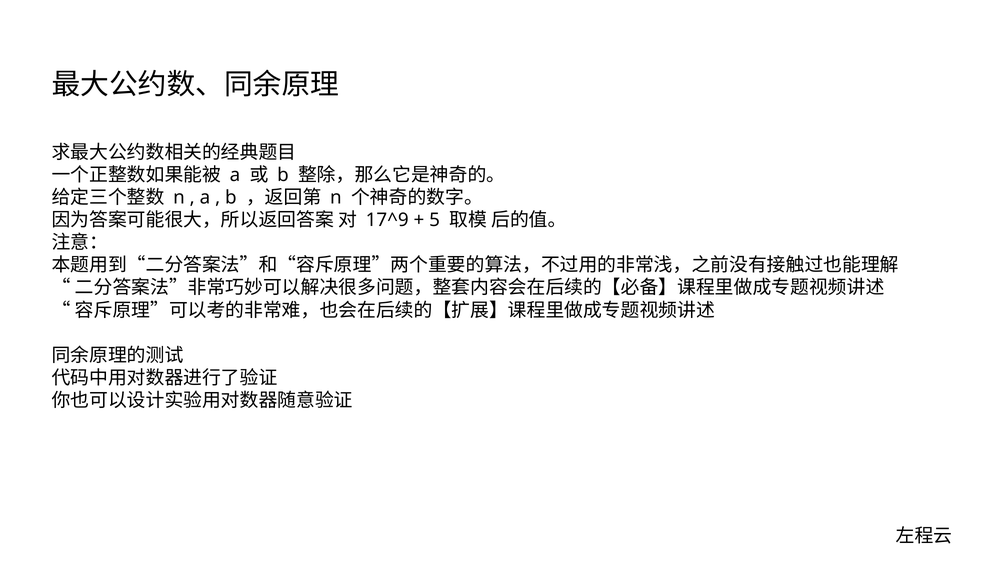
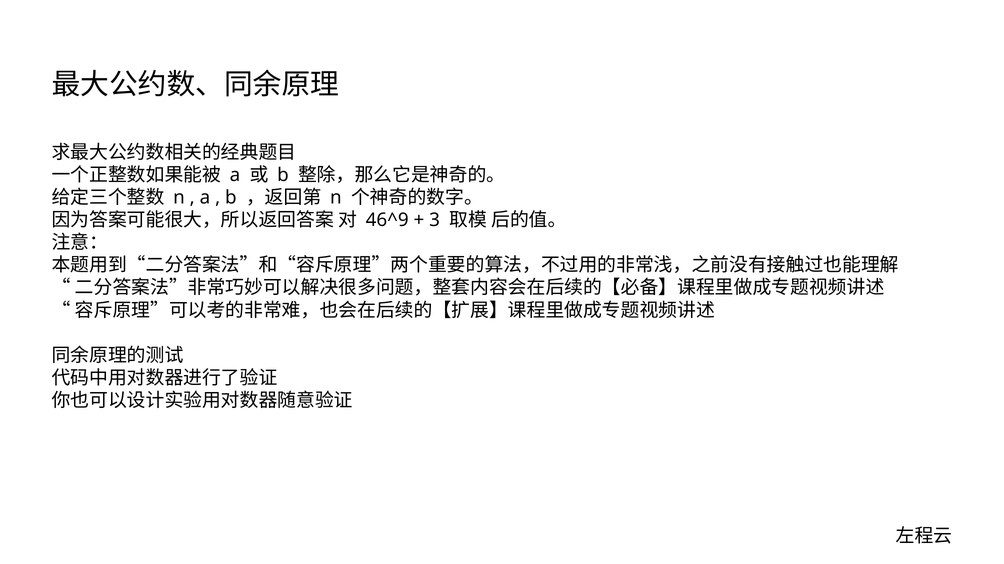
17^9: 17^9 -> 46^9
5: 5 -> 3
